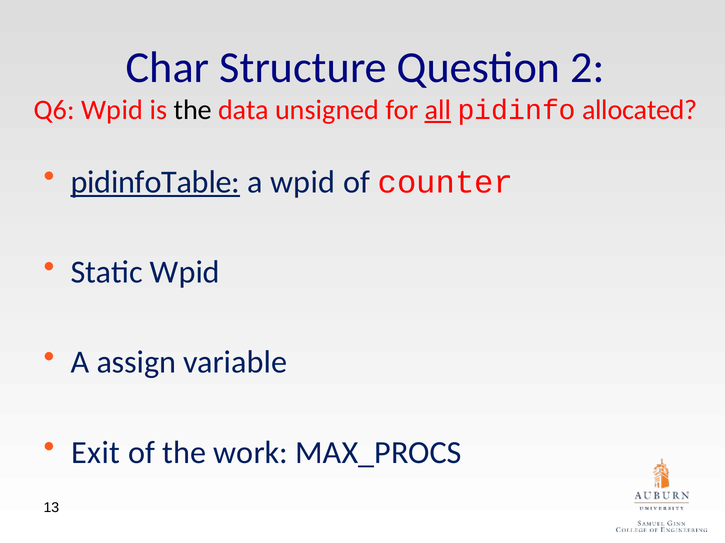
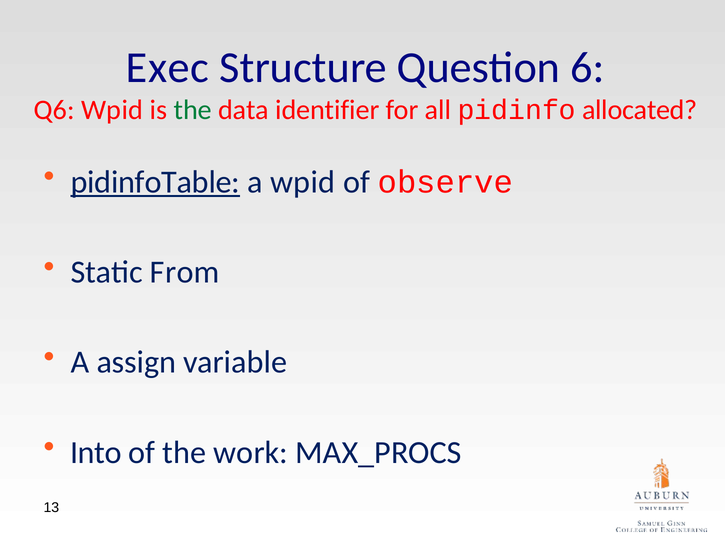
Char: Char -> Exec
2: 2 -> 6
the at (193, 110) colour: black -> green
unsigned: unsigned -> identifier
all underline: present -> none
counter: counter -> observe
Static Wpid: Wpid -> From
Exit: Exit -> Into
